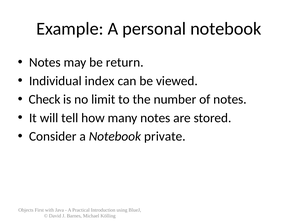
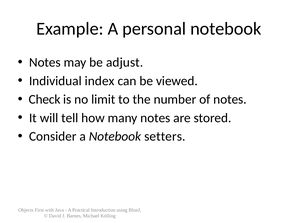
return: return -> adjust
private: private -> setters
